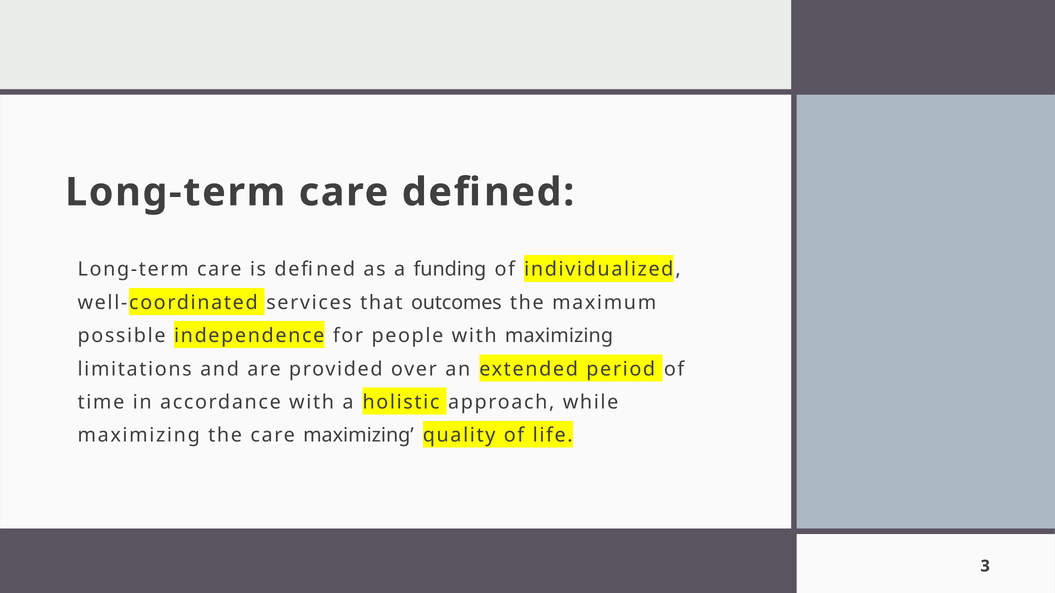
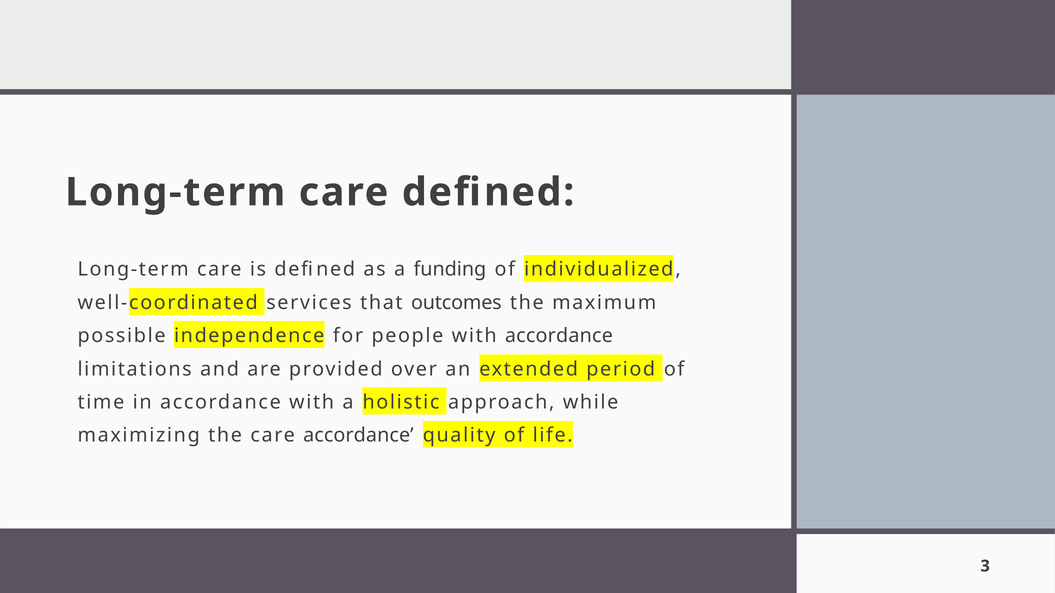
with maximizing: maximizing -> accordance
care maximizing: maximizing -> accordance
